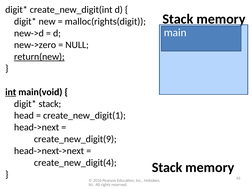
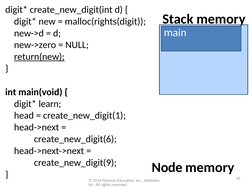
int underline: present -> none
stack at (50, 104): stack -> learn
create_new_digit(9: create_new_digit(9 -> create_new_digit(6
create_new_digit(4: create_new_digit(4 -> create_new_digit(9
Stack at (167, 168): Stack -> Node
